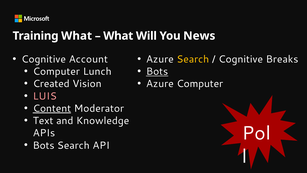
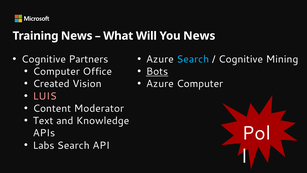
Training What: What -> News
Account: Account -> Partners
Search at (193, 59) colour: yellow -> light blue
Breaks: Breaks -> Mining
Lunch: Lunch -> Office
Content underline: present -> none
Bots at (44, 145): Bots -> Labs
